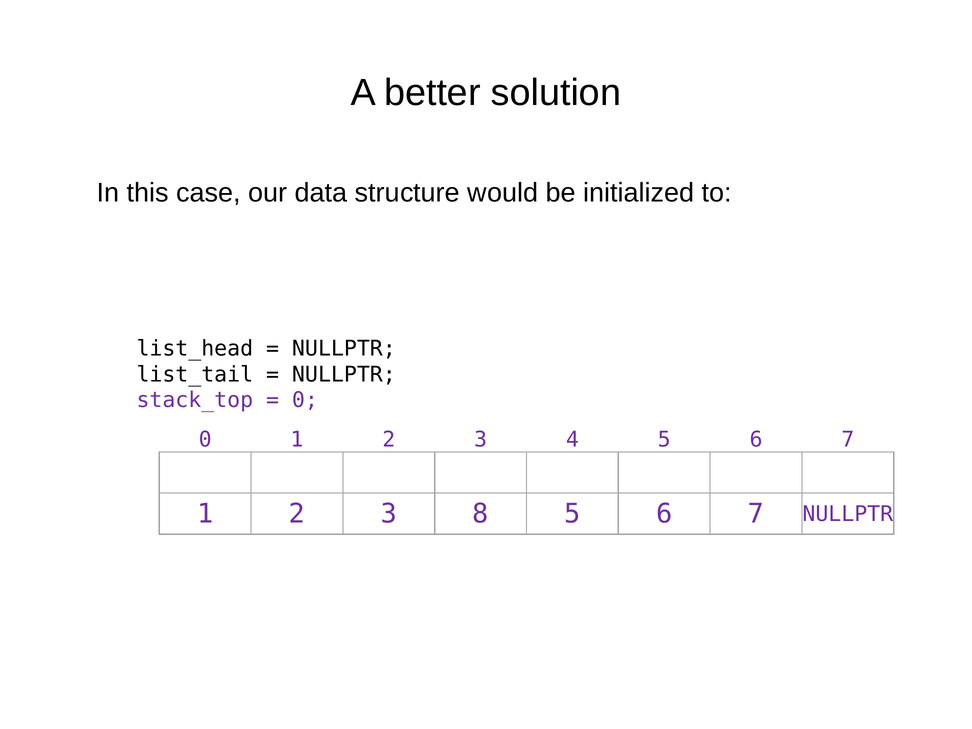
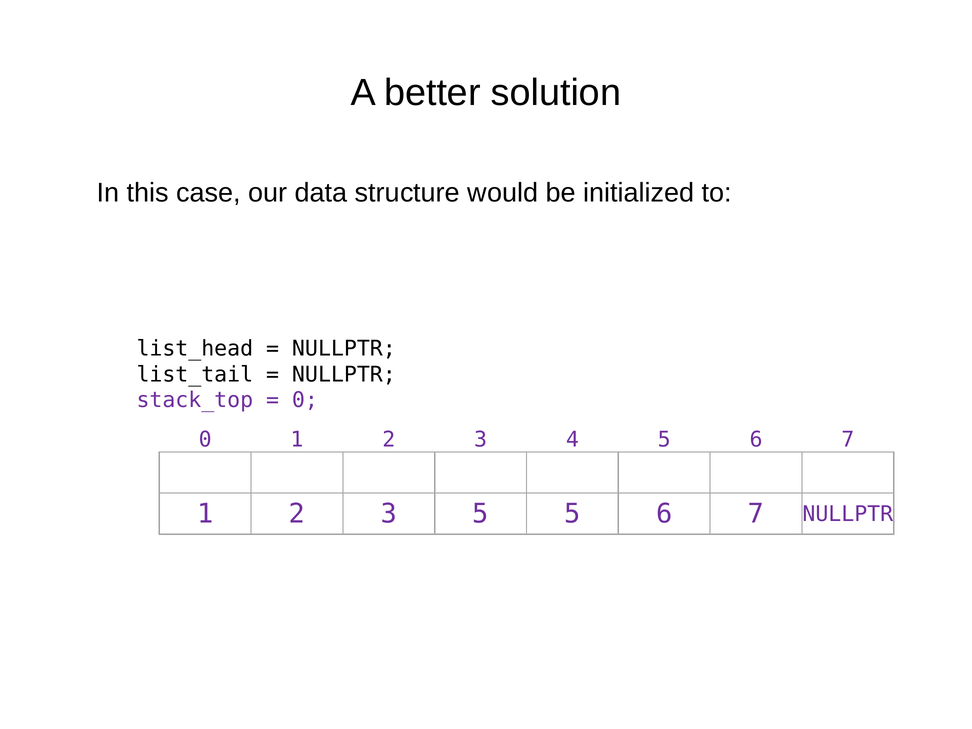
3 8: 8 -> 5
